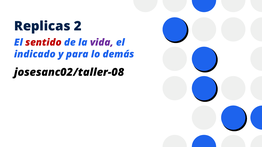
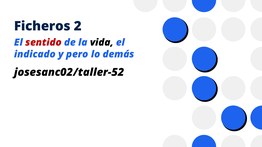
Replicas: Replicas -> Ficheros
vida colour: purple -> black
para: para -> pero
josesanc02/taller-08: josesanc02/taller-08 -> josesanc02/taller-52
